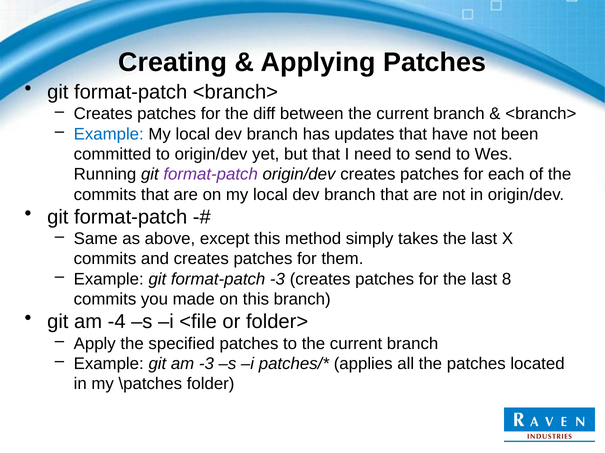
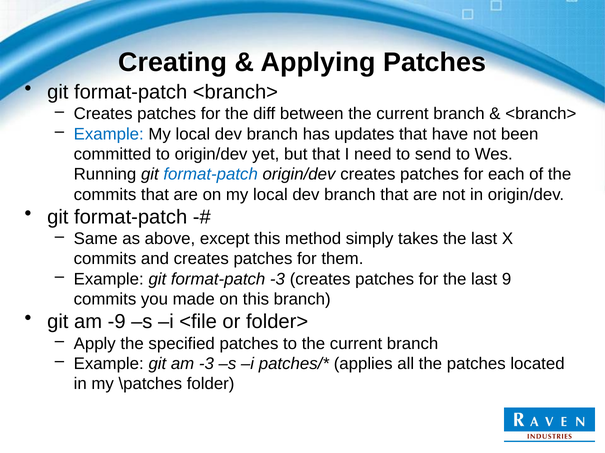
format-patch at (211, 175) colour: purple -> blue
8: 8 -> 9
-4: -4 -> -9
